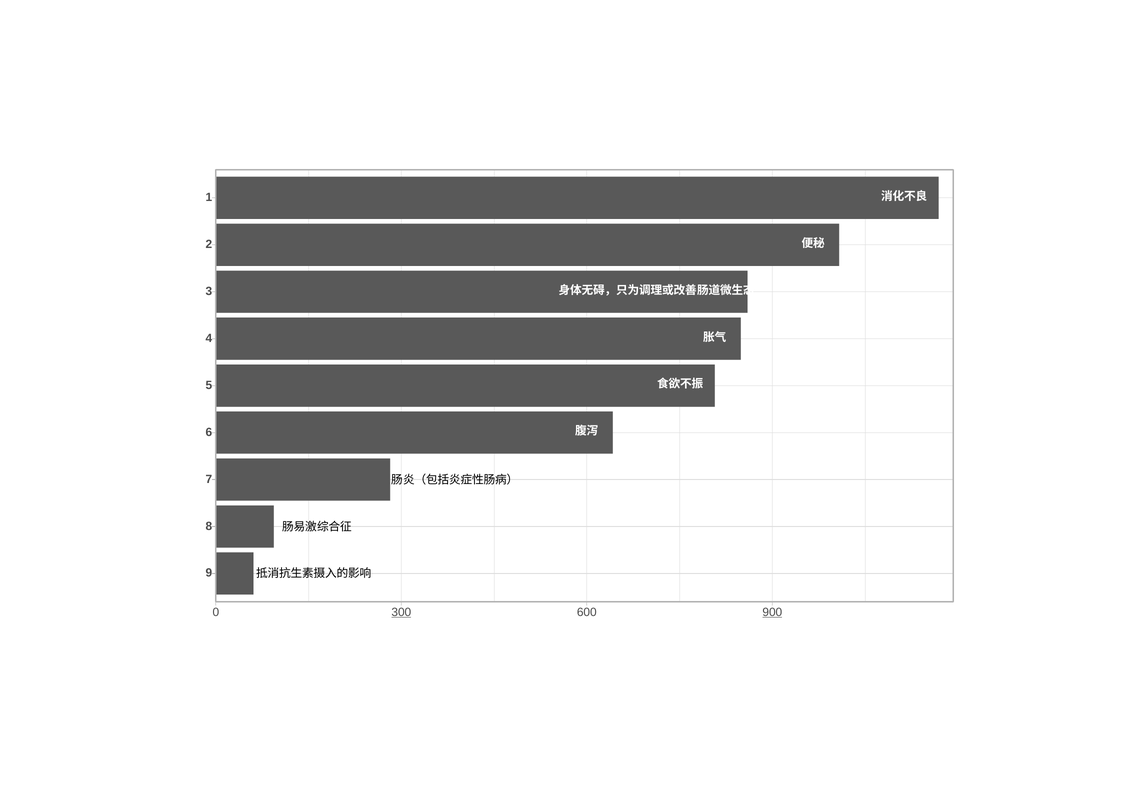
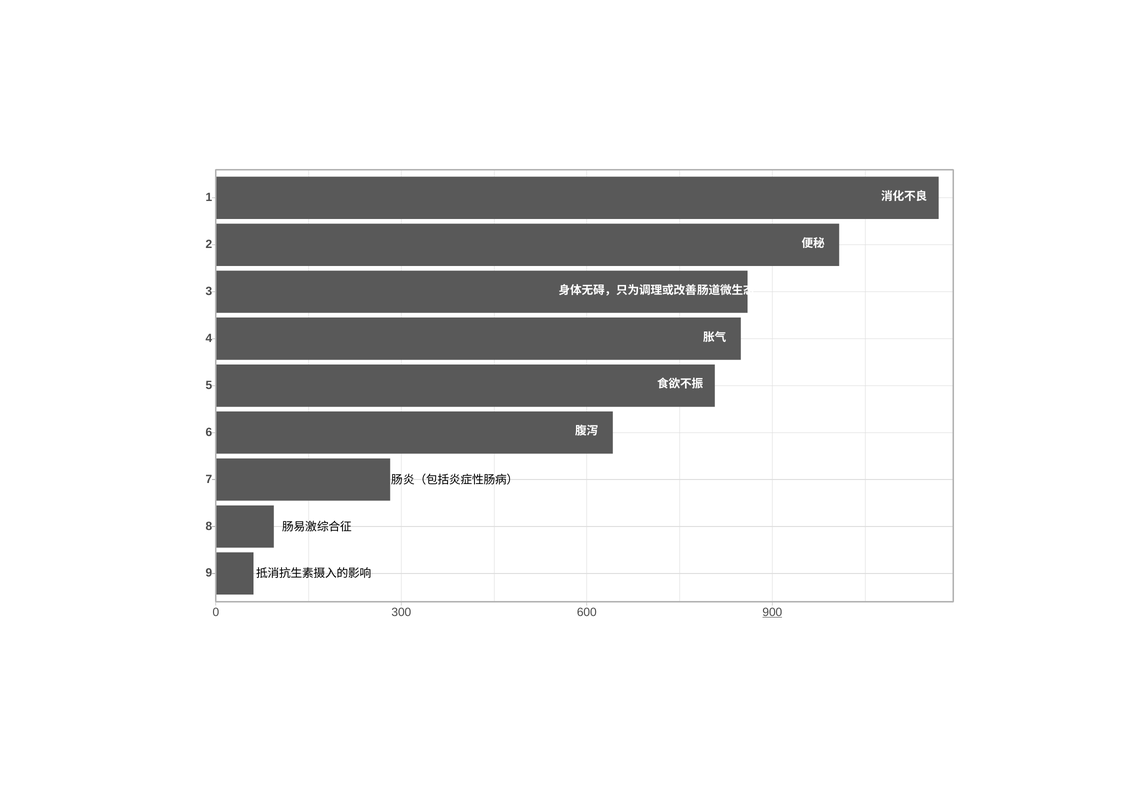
300 underline: present -> none
